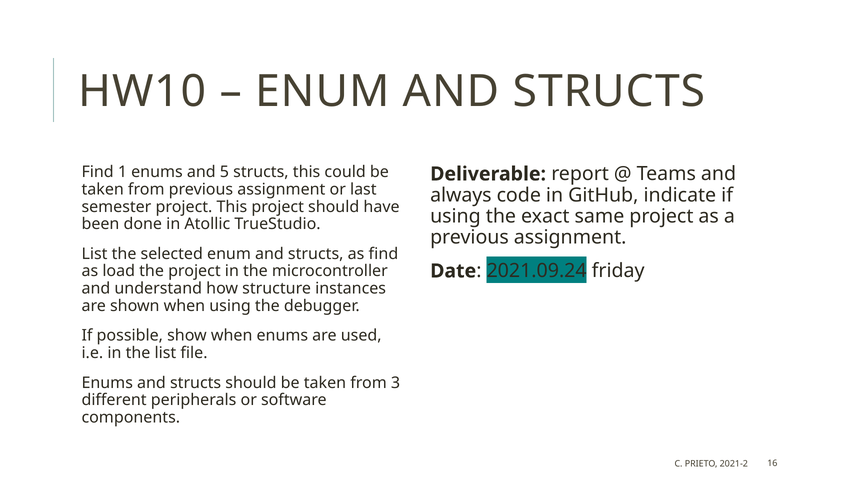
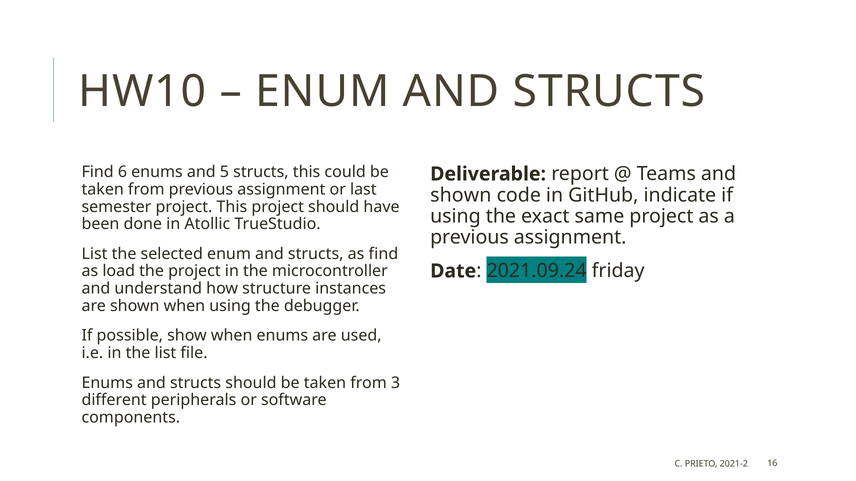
1: 1 -> 6
always at (461, 195): always -> shown
